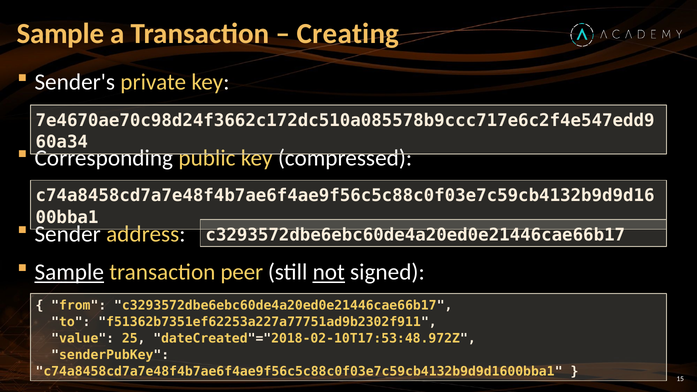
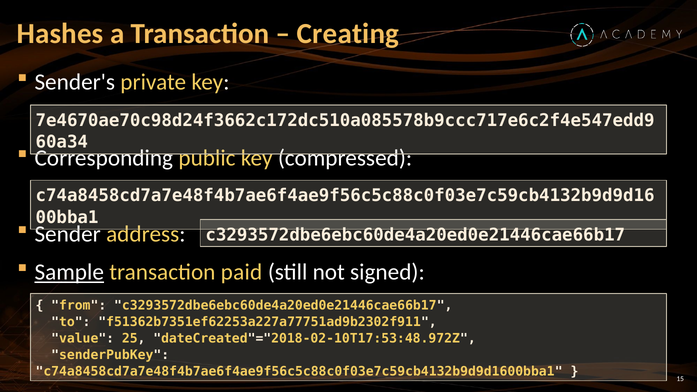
Sample at (60, 34): Sample -> Hashes
peer: peer -> paid
not underline: present -> none
